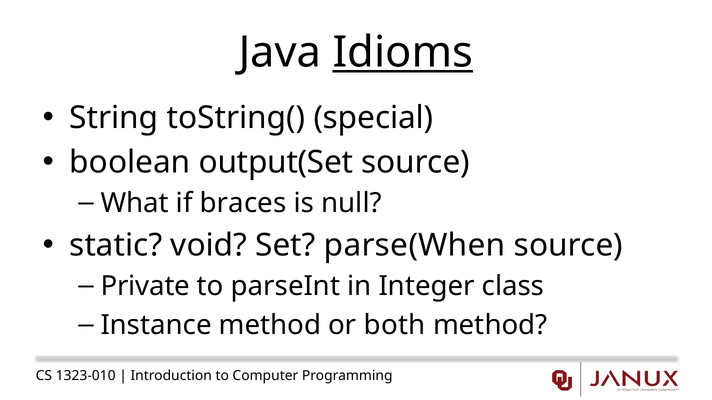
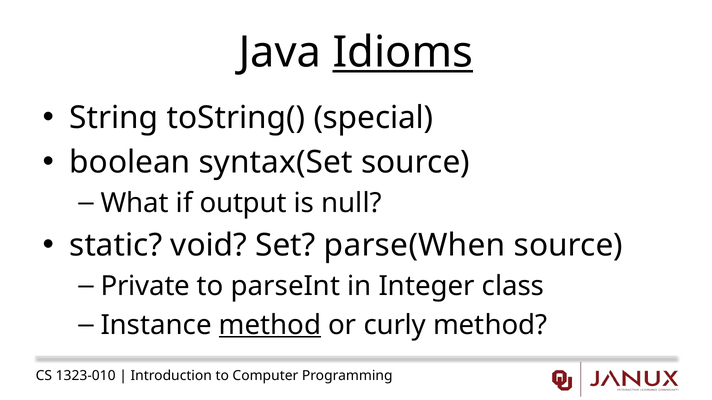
output(Set: output(Set -> syntax(Set
braces: braces -> output
method at (270, 325) underline: none -> present
both: both -> curly
